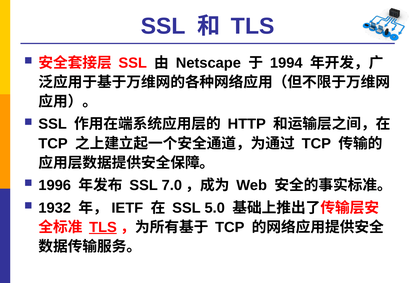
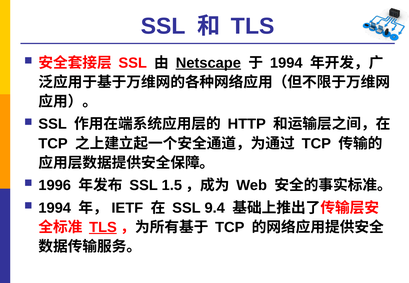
Netscape underline: none -> present
7.0: 7.0 -> 1.5
1932 at (55, 208): 1932 -> 1994
5.0: 5.0 -> 9.4
